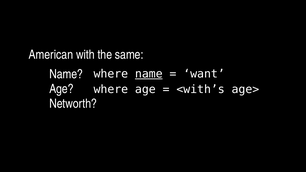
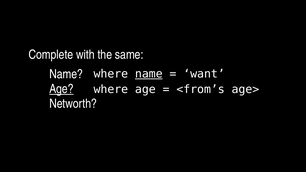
American: American -> Complete
Age at (61, 89) underline: none -> present
<with’s: <with’s -> <from’s
